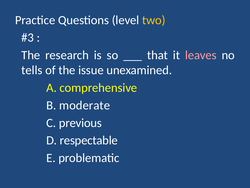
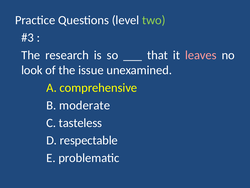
two colour: yellow -> light green
tells: tells -> look
previous: previous -> tasteless
